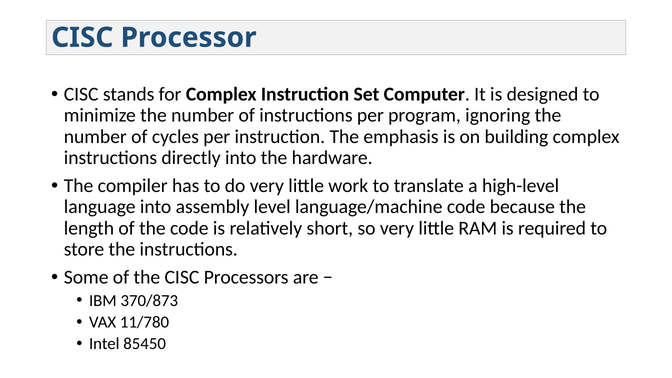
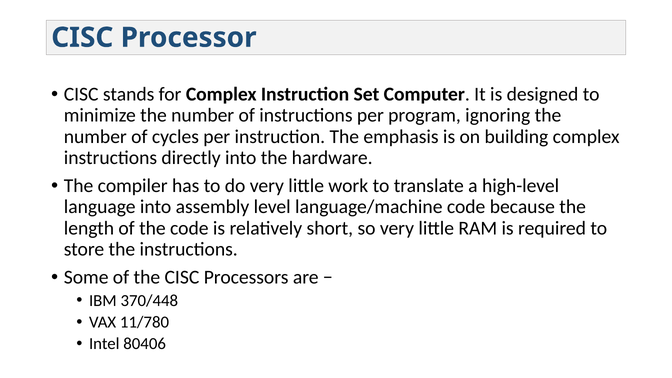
370/873: 370/873 -> 370/448
85450: 85450 -> 80406
